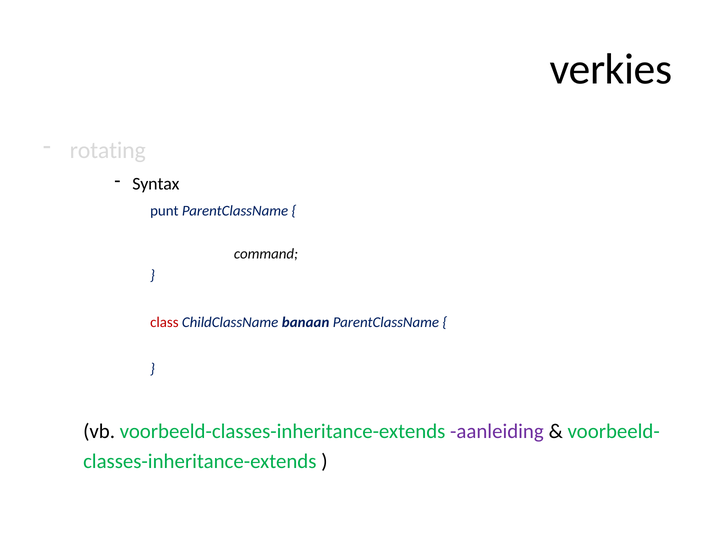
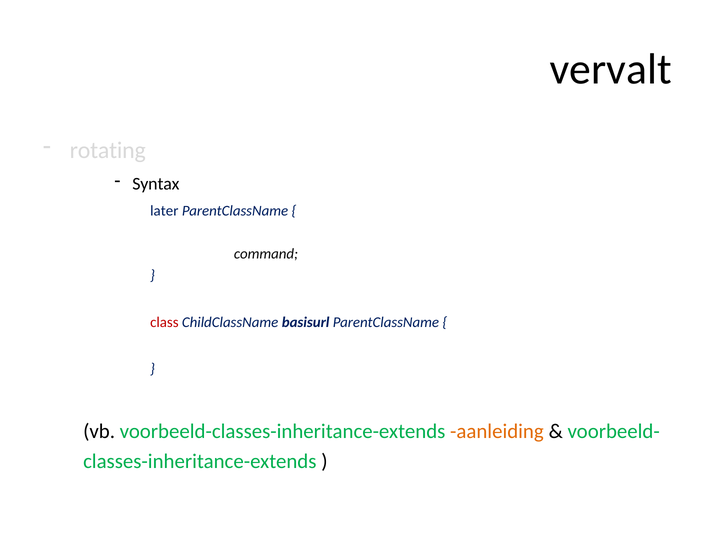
verkies: verkies -> vervalt
punt: punt -> later
banaan: banaan -> basisurl
aanleiding colour: purple -> orange
